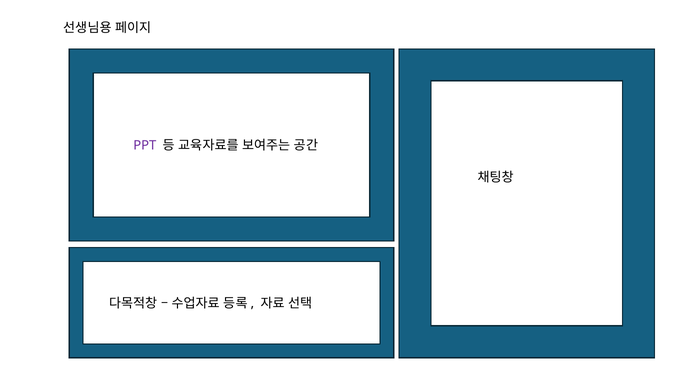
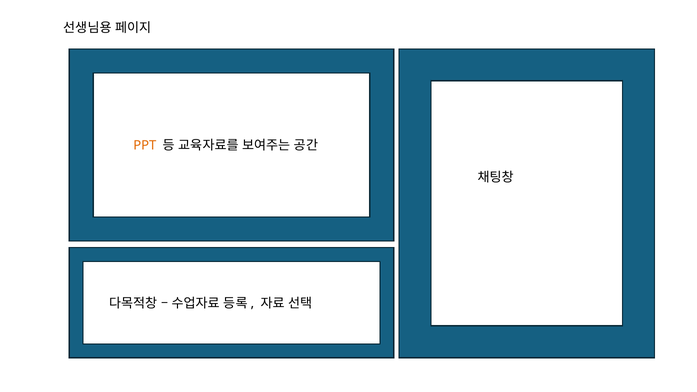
PPT colour: purple -> orange
